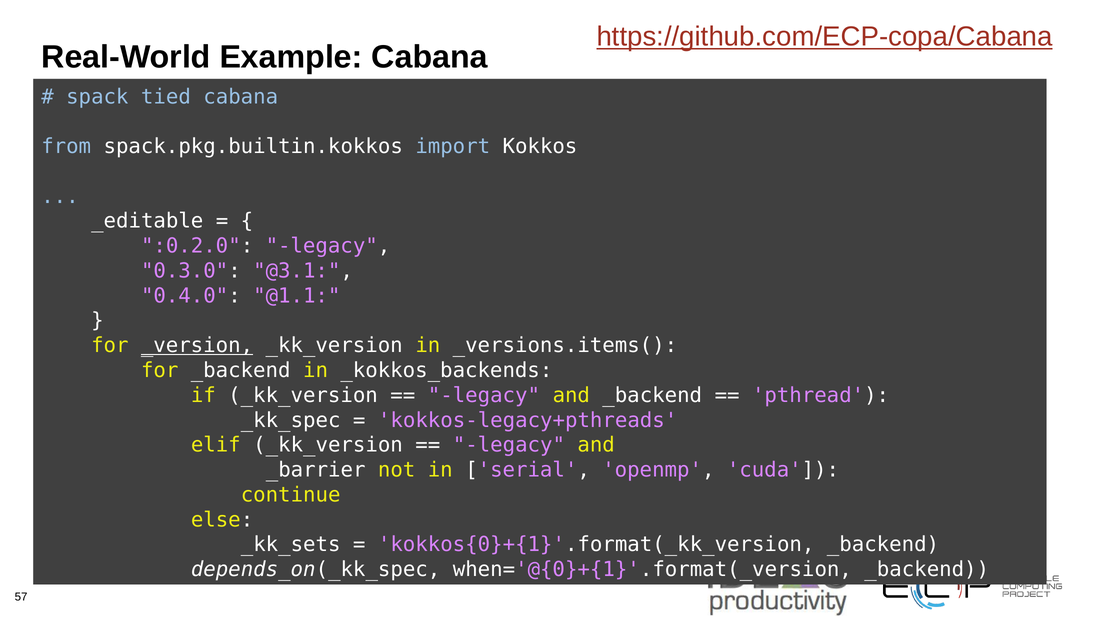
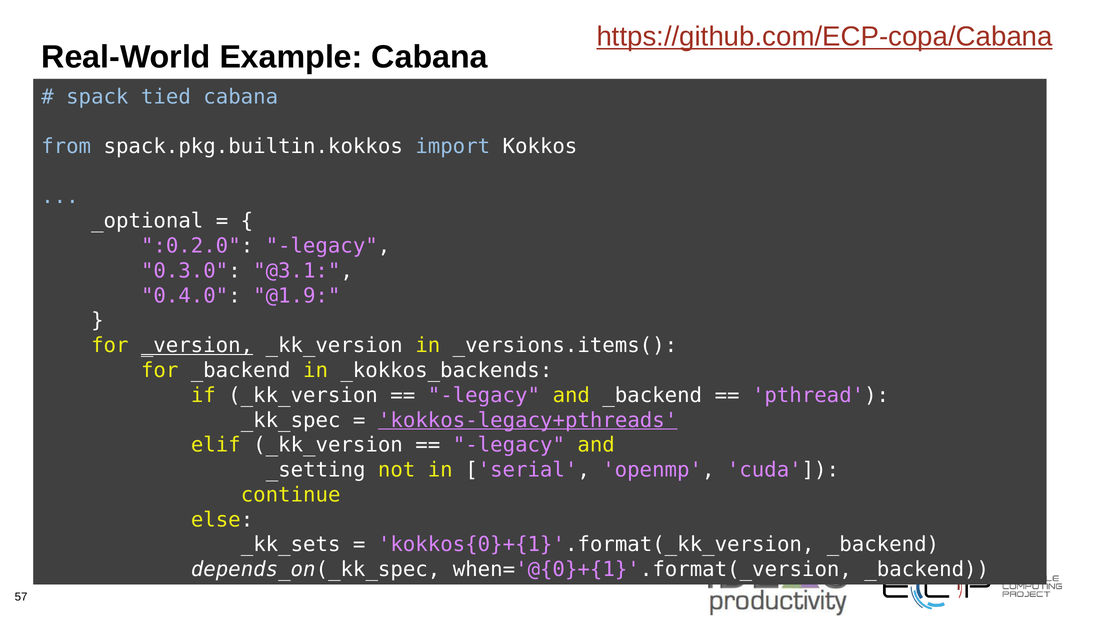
_editable: _editable -> _optional
@1.1: @1.1 -> @1.9
kokkos-legacy+pthreads underline: none -> present
_barrier: _barrier -> _setting
